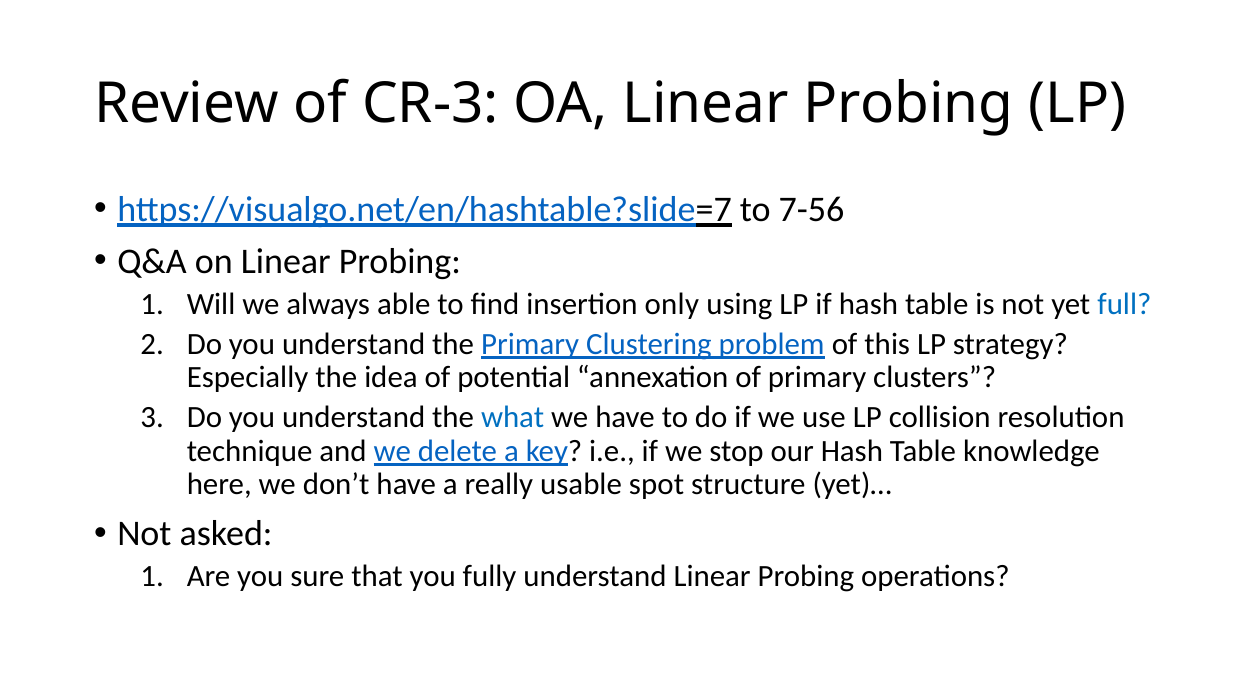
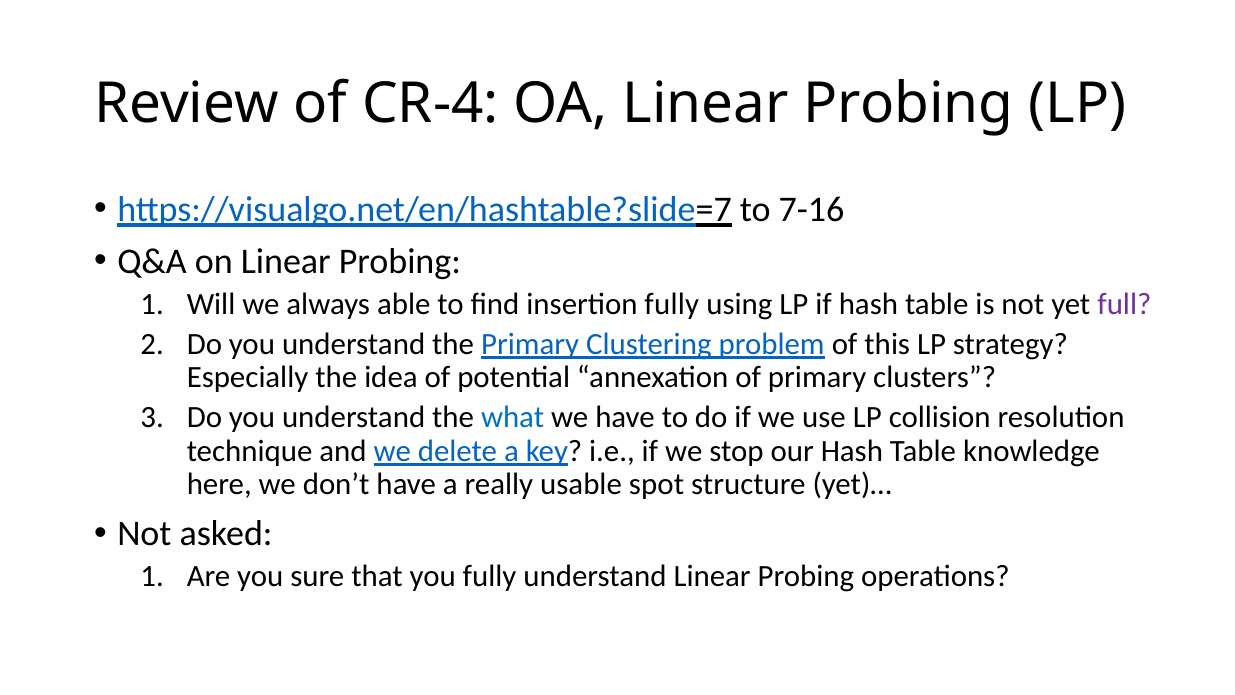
CR-3: CR-3 -> CR-4
7-56: 7-56 -> 7-16
insertion only: only -> fully
full colour: blue -> purple
